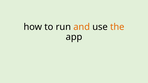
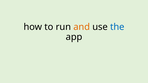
the colour: orange -> blue
